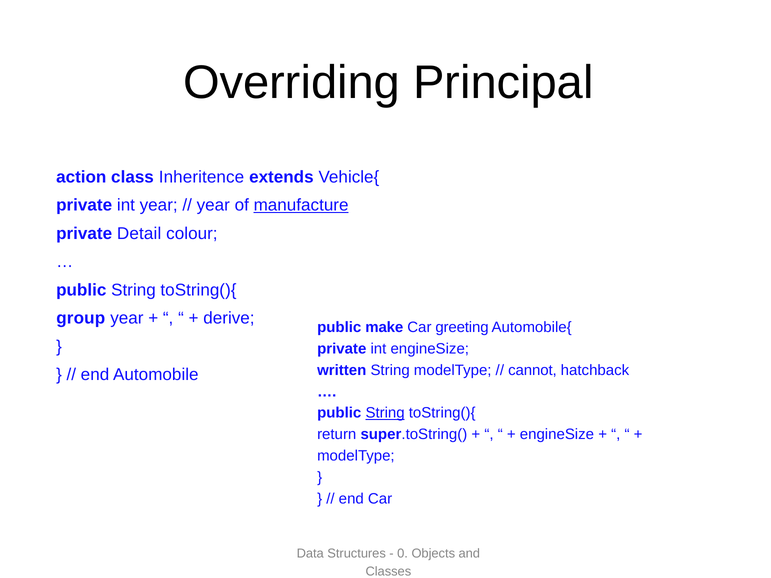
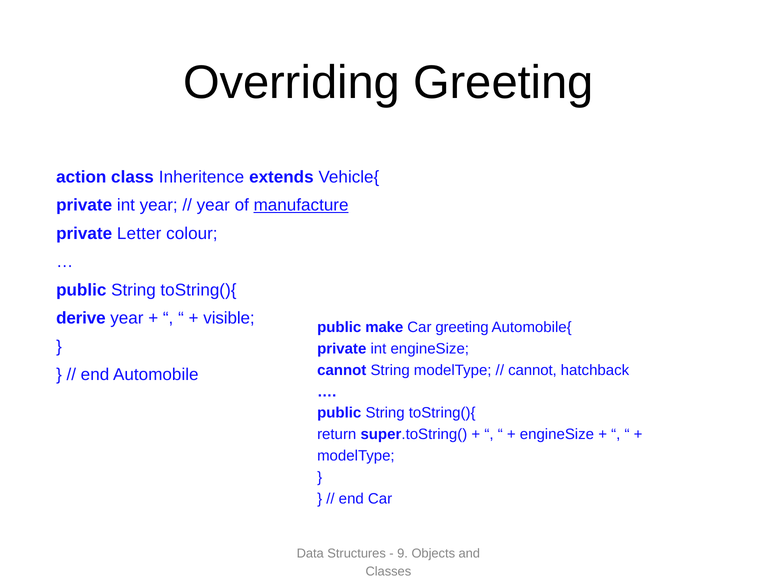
Overriding Principal: Principal -> Greeting
Detail: Detail -> Letter
group: group -> derive
derive: derive -> visible
written at (342, 370): written -> cannot
String at (385, 413) underline: present -> none
0: 0 -> 9
